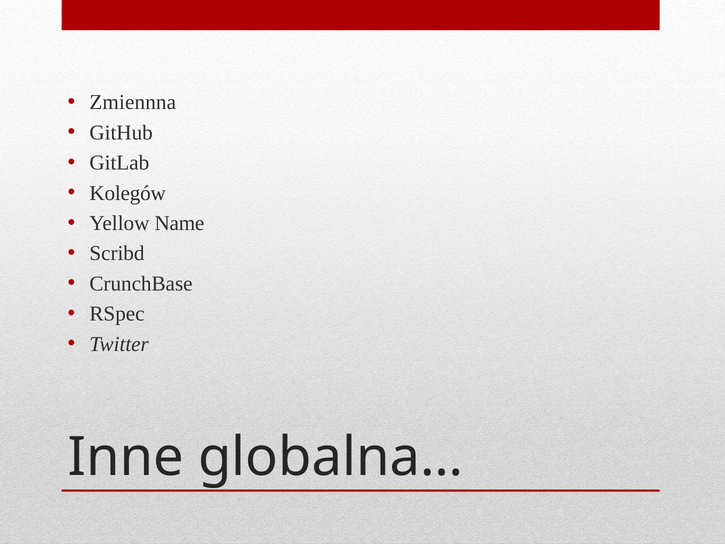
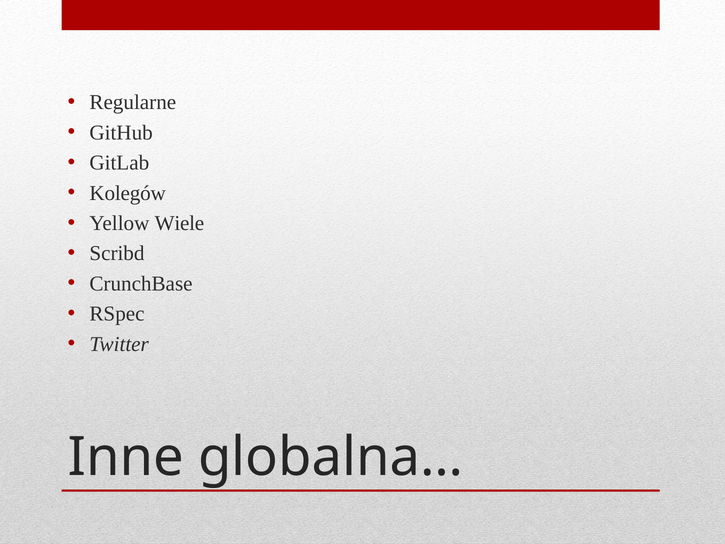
Zmiennna: Zmiennna -> Regularne
Name: Name -> Wiele
